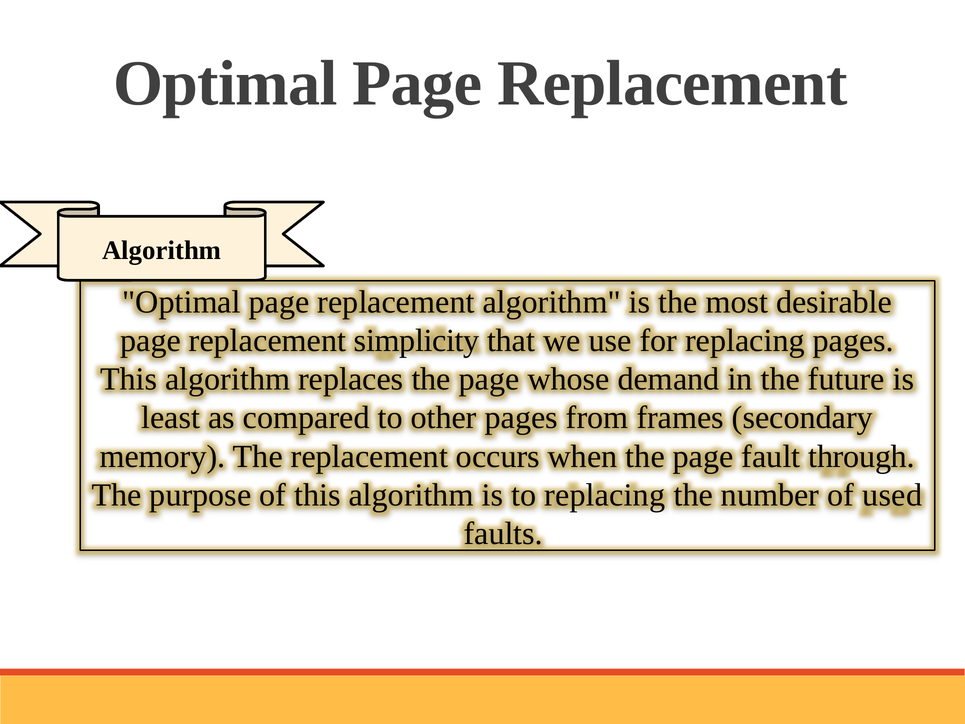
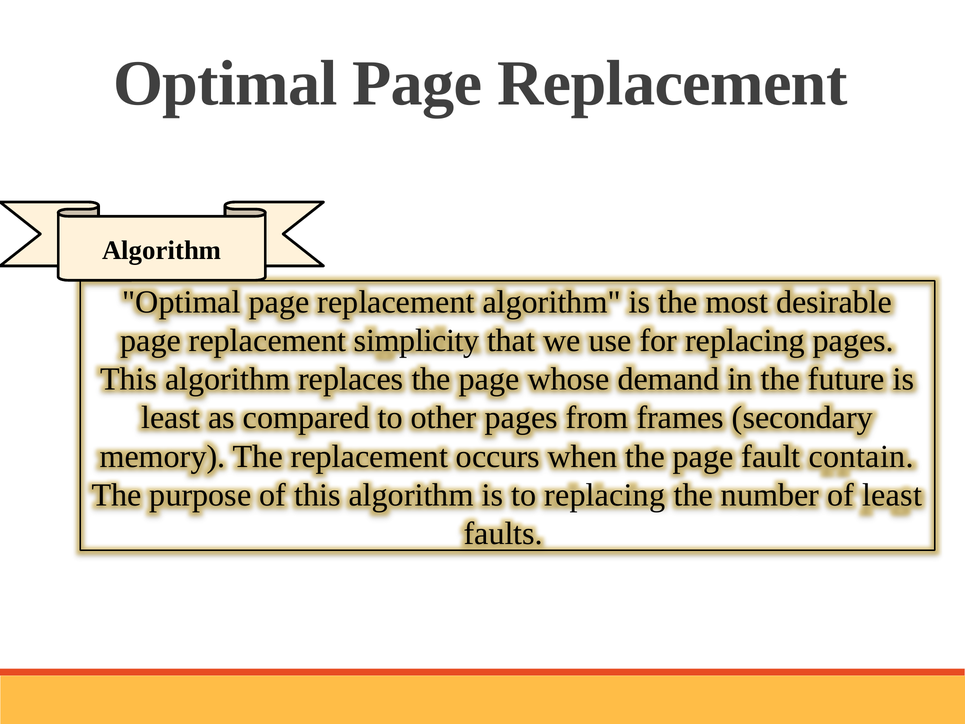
through: through -> contain
of used: used -> least
